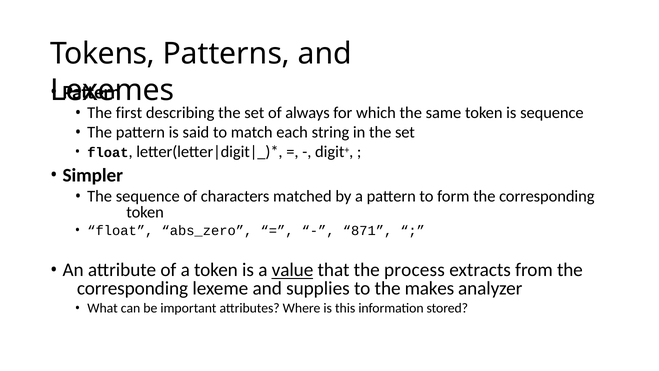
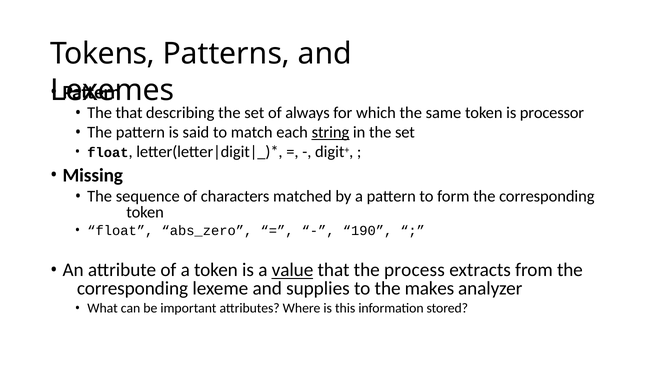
The first: first -> that
is sequence: sequence -> processor
string underline: none -> present
Simpler: Simpler -> Missing
871: 871 -> 190
